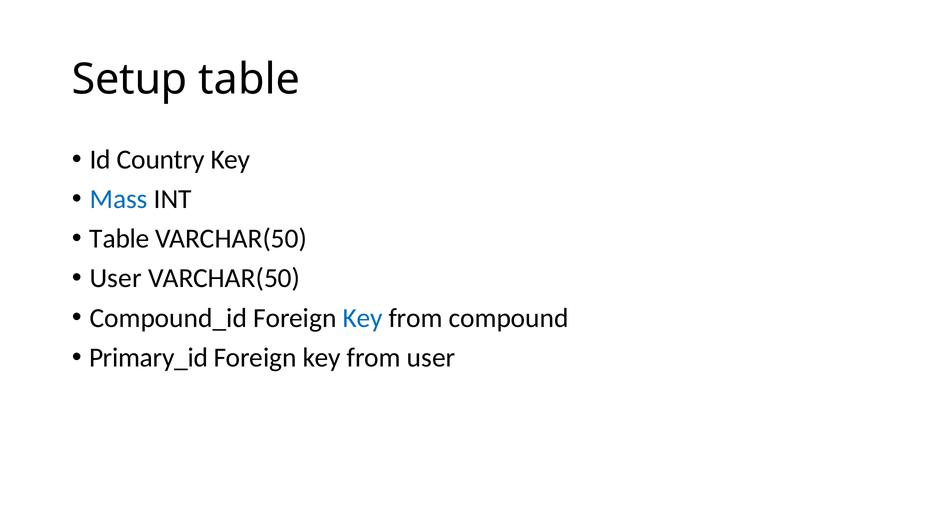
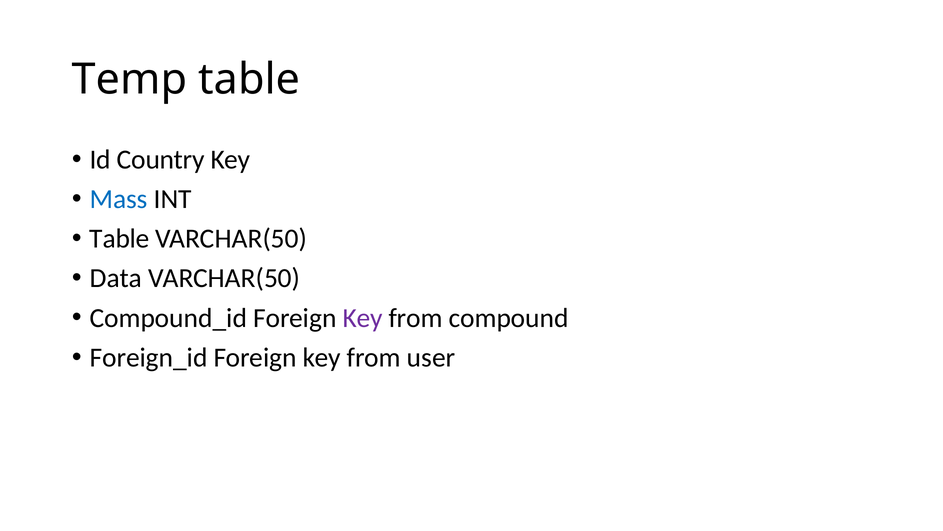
Setup: Setup -> Temp
User at (116, 278): User -> Data
Key at (363, 318) colour: blue -> purple
Primary_id: Primary_id -> Foreign_id
